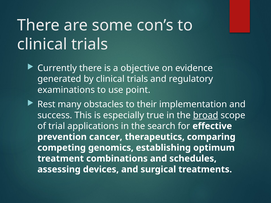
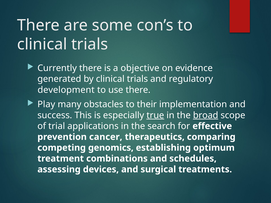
examinations: examinations -> development
use point: point -> there
Rest: Rest -> Play
true underline: none -> present
